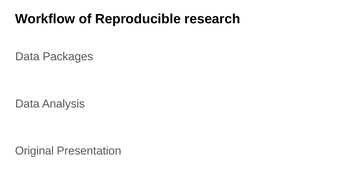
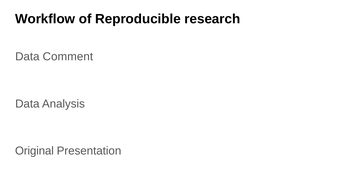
Packages: Packages -> Comment
